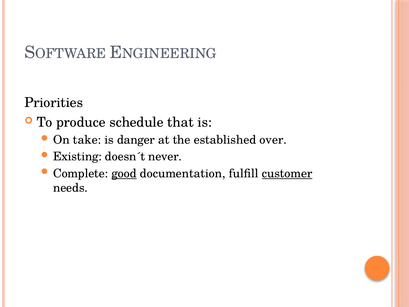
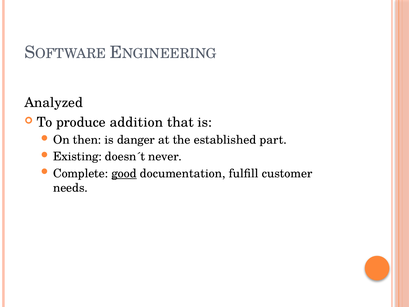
Priorities: Priorities -> Analyzed
schedule: schedule -> addition
take: take -> then
over: over -> part
customer underline: present -> none
